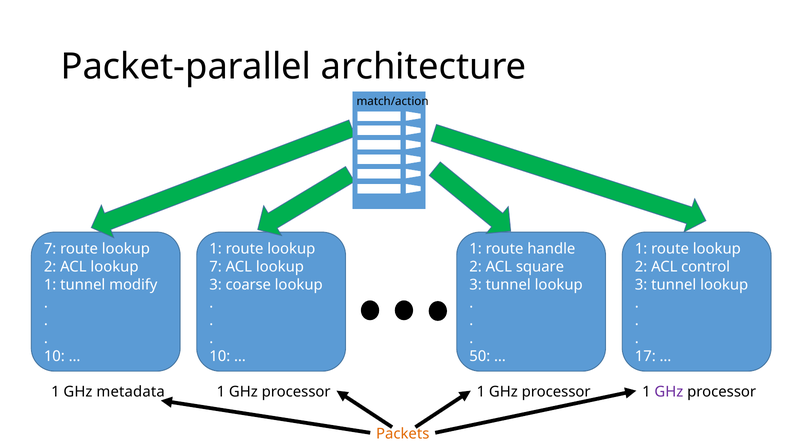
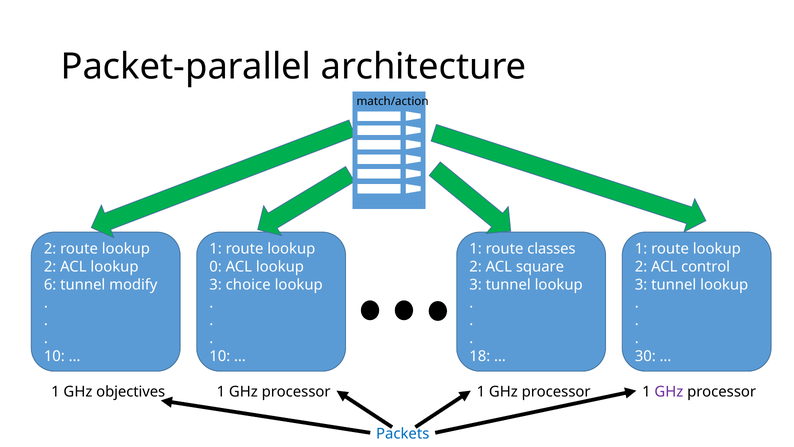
7 at (50, 249): 7 -> 2
handle: handle -> classes
7 at (216, 267): 7 -> 0
1 at (50, 285): 1 -> 6
coarse: coarse -> choice
50: 50 -> 18
17: 17 -> 30
metadata: metadata -> objectives
Packets colour: orange -> blue
